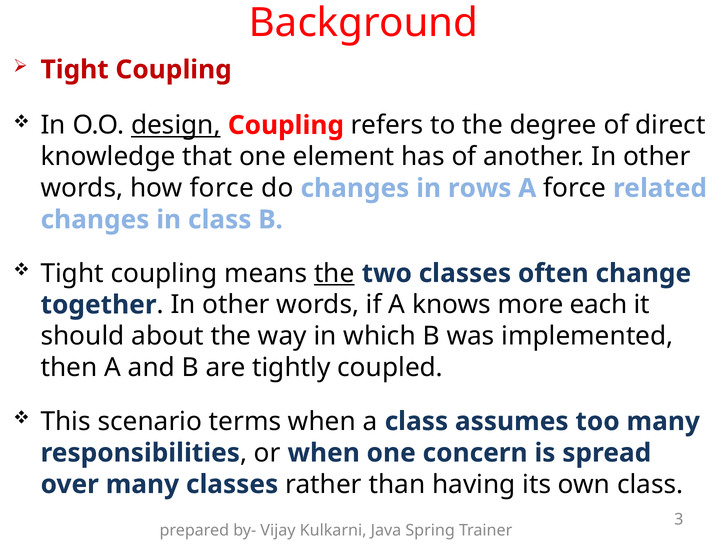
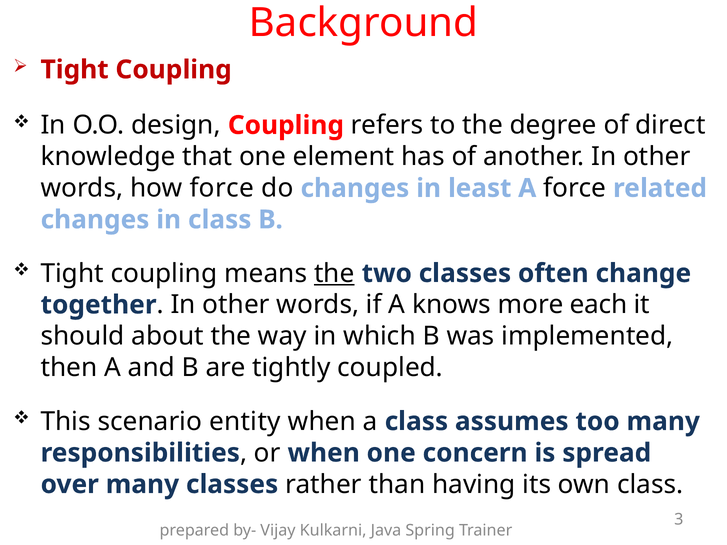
design underline: present -> none
rows: rows -> least
terms: terms -> entity
